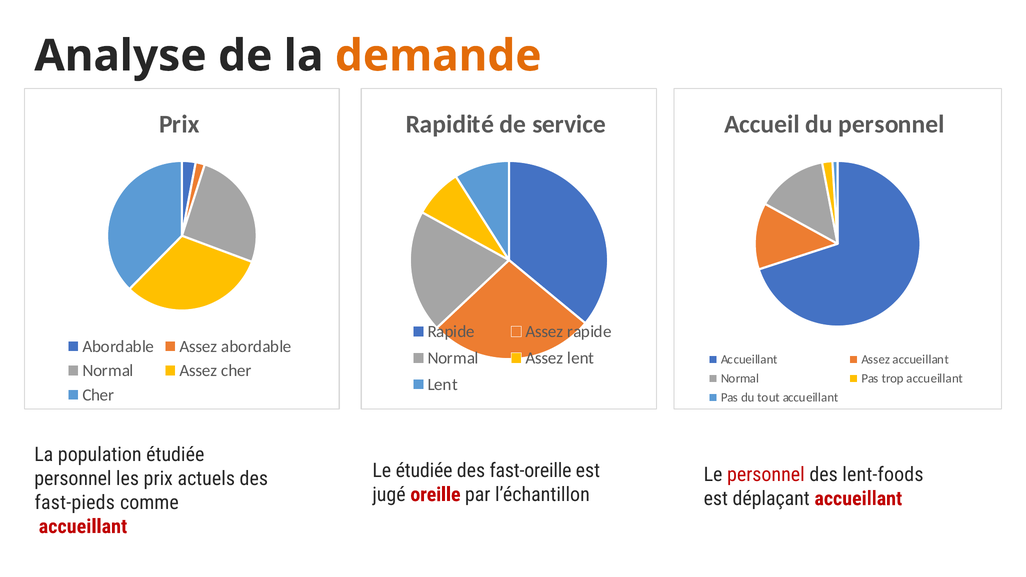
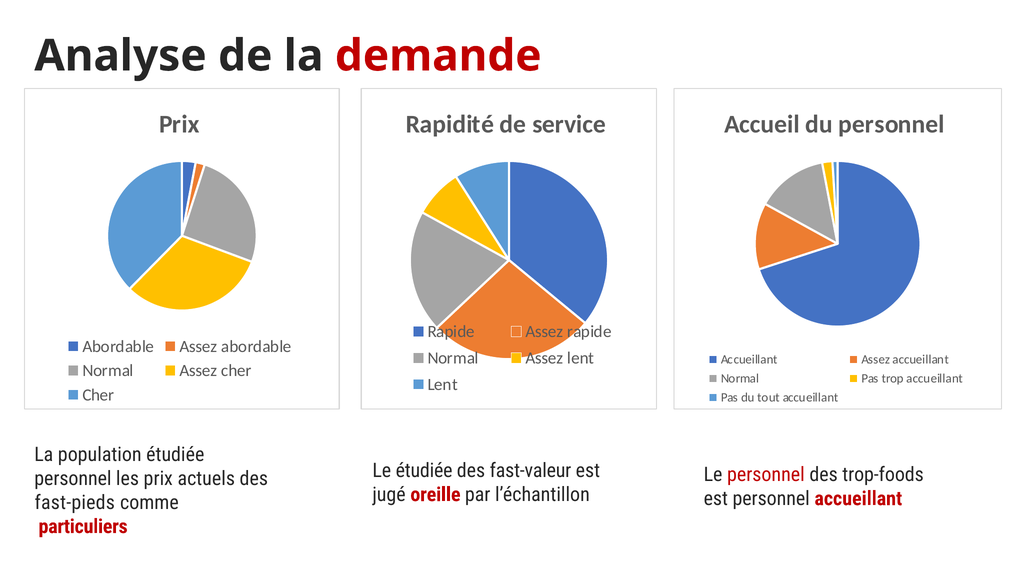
demande colour: orange -> red
fast-oreille: fast-oreille -> fast-valeur
lent-foods: lent-foods -> trop-foods
est déplaçant: déplaçant -> personnel
accueillant at (83, 527): accueillant -> particuliers
